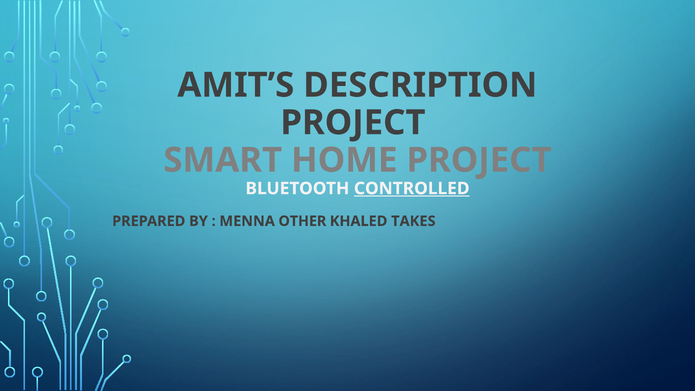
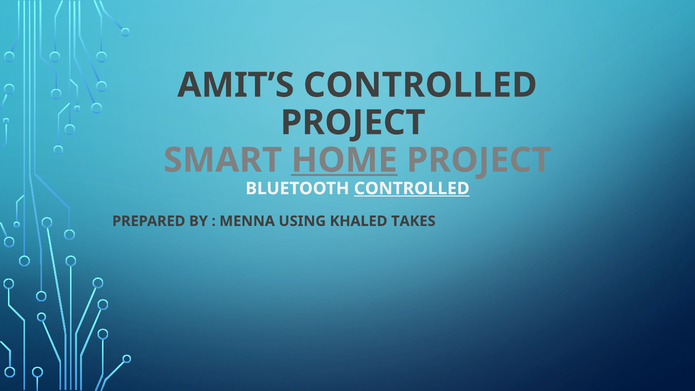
AMIT’S DESCRIPTION: DESCRIPTION -> CONTROLLED
HOME underline: none -> present
OTHER: OTHER -> USING
